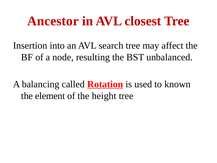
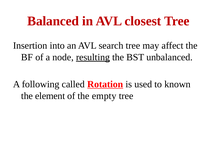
Ancestor: Ancestor -> Balanced
resulting underline: none -> present
balancing: balancing -> following
height: height -> empty
